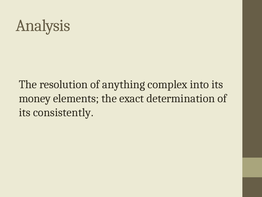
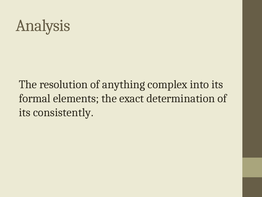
money: money -> formal
